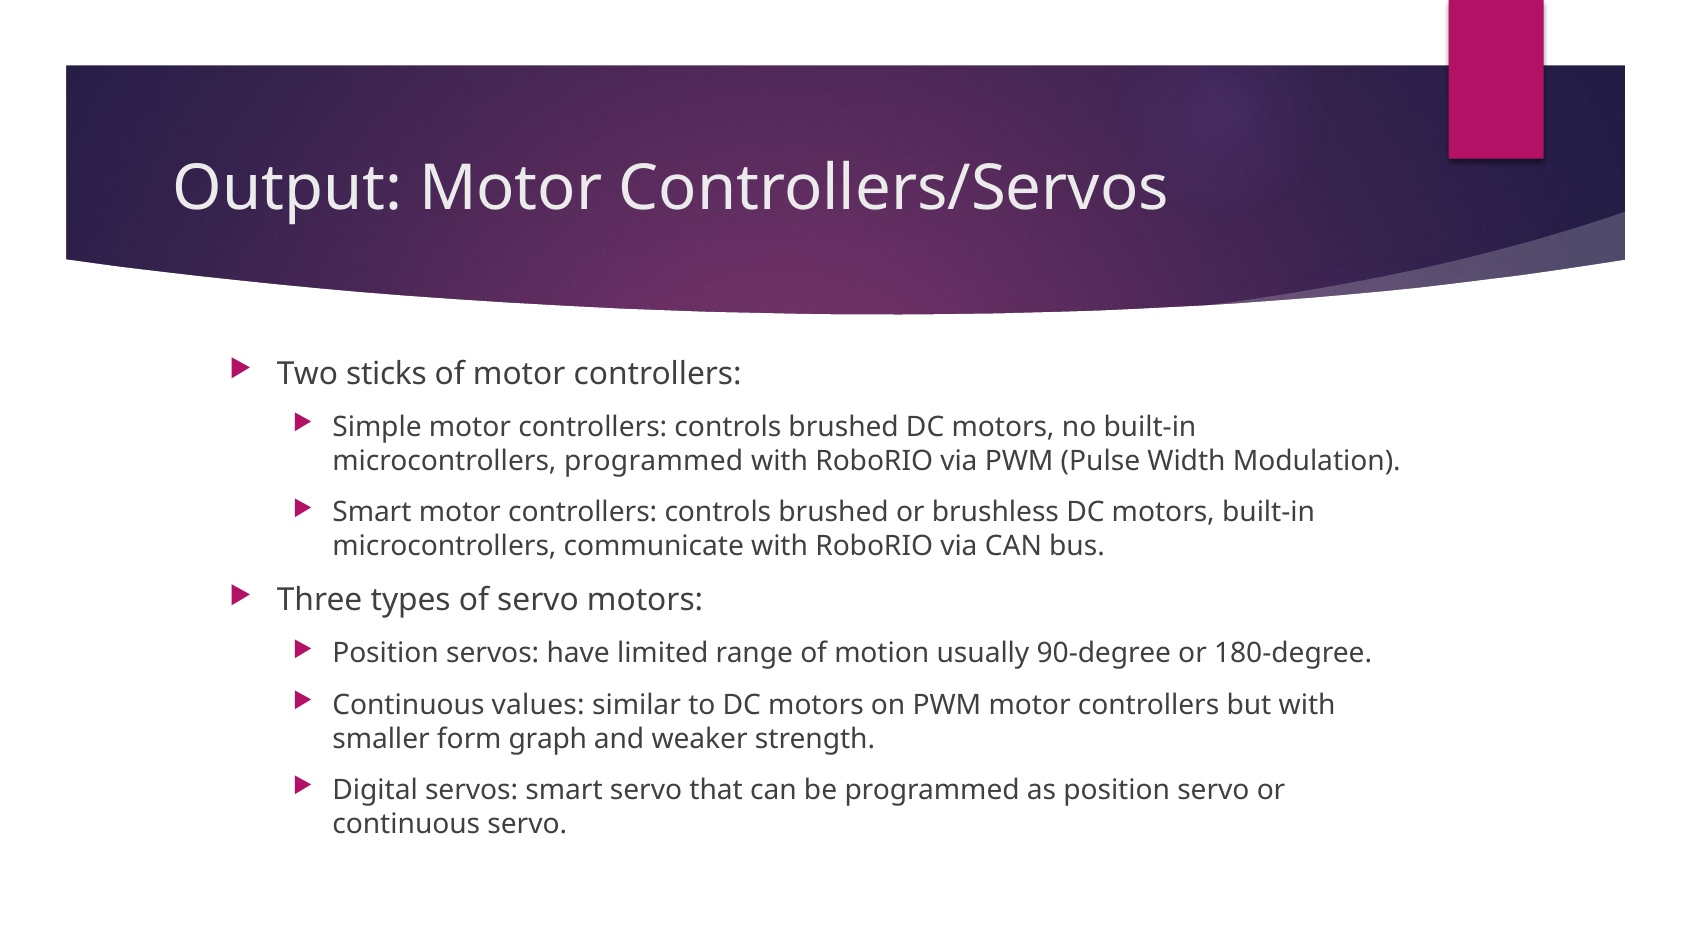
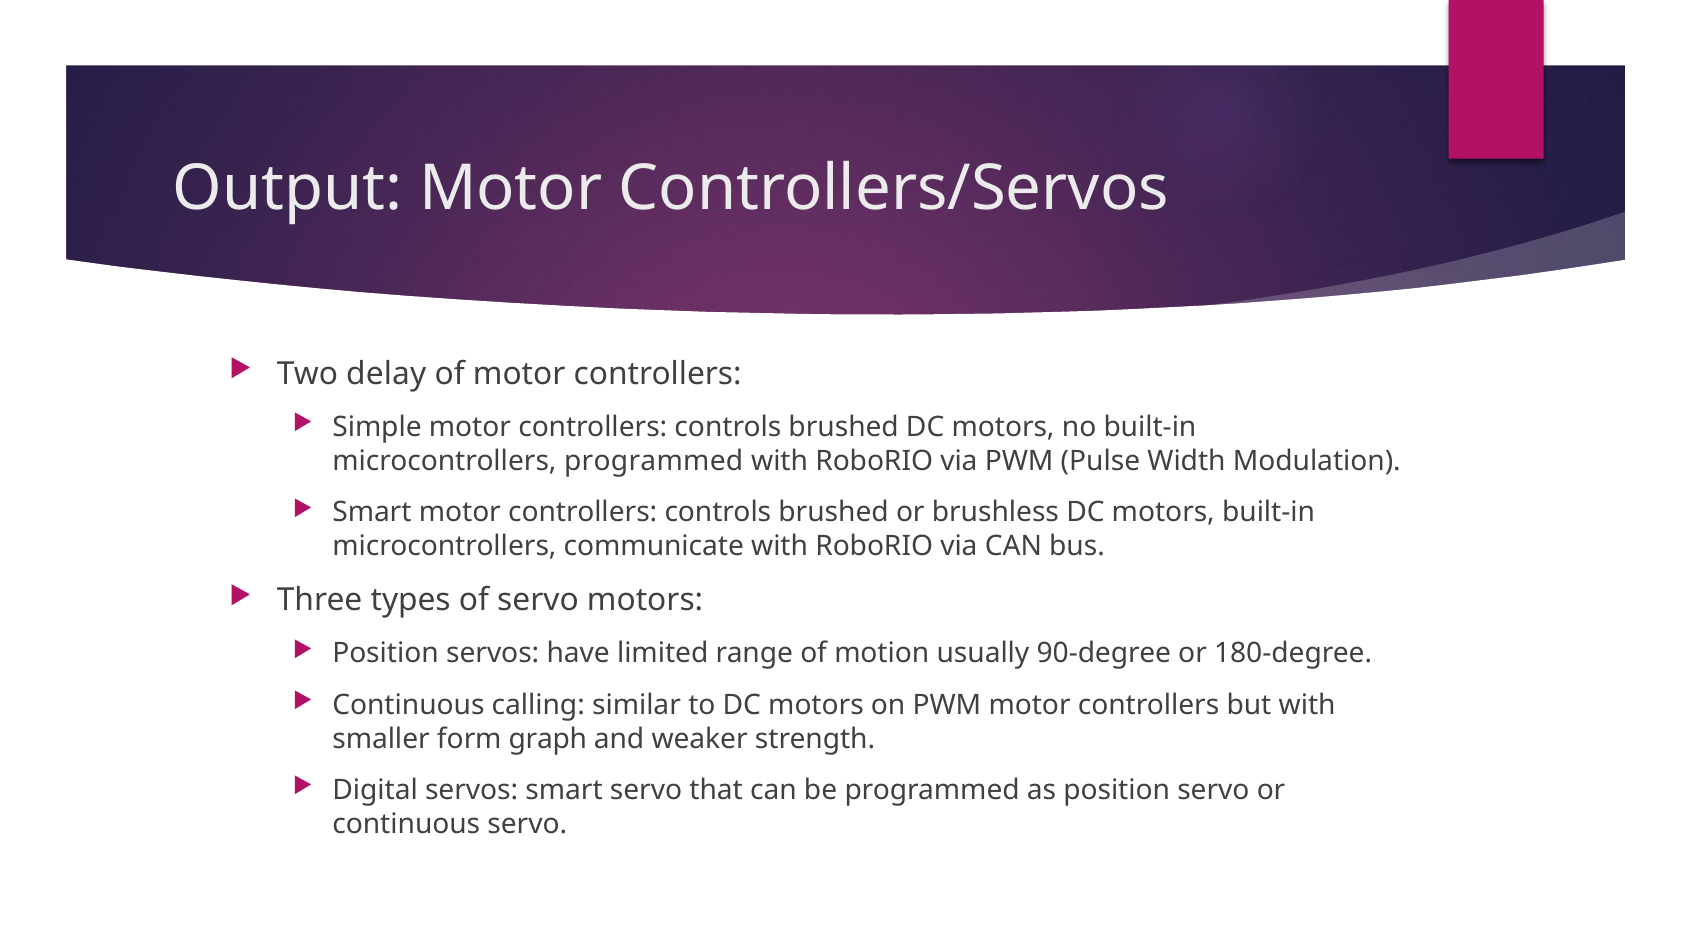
sticks: sticks -> delay
values: values -> calling
